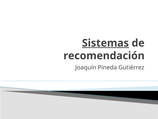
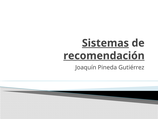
recomendación underline: none -> present
